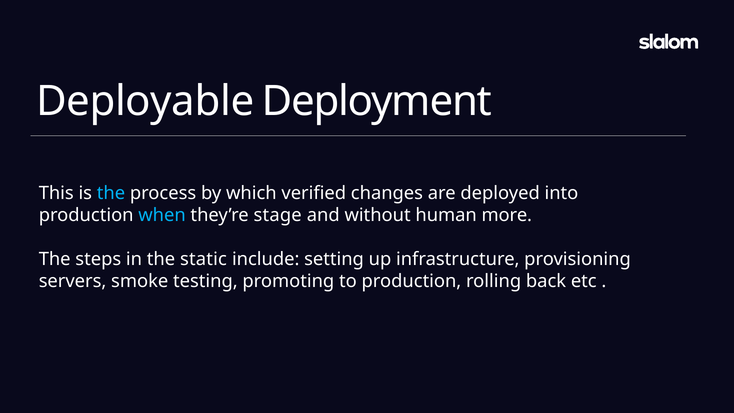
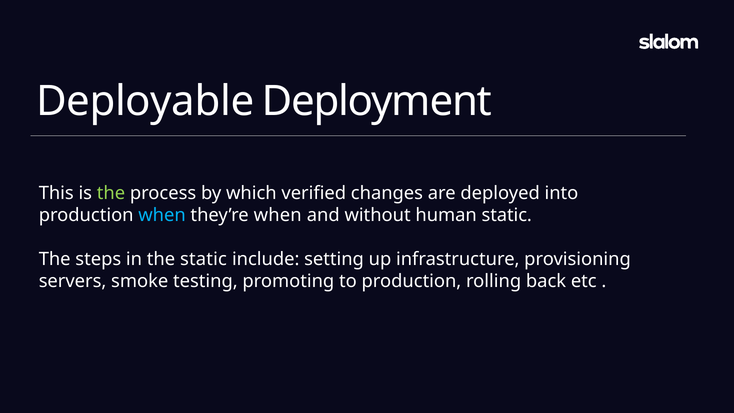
the at (111, 193) colour: light blue -> light green
they’re stage: stage -> when
human more: more -> static
